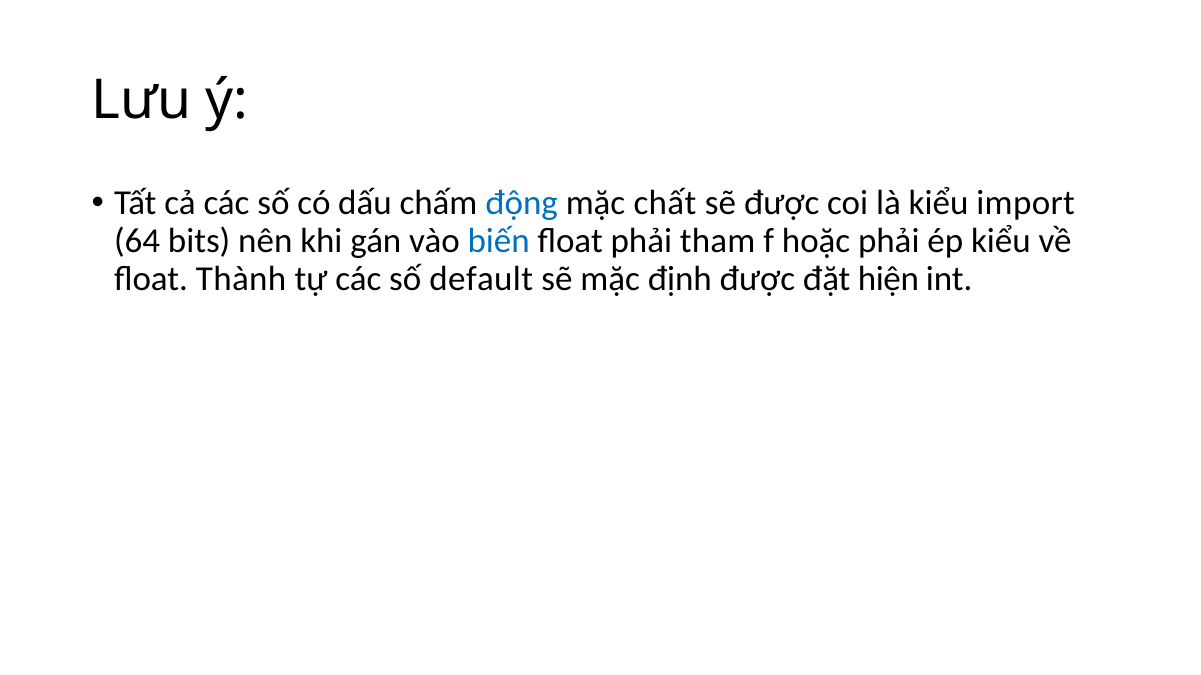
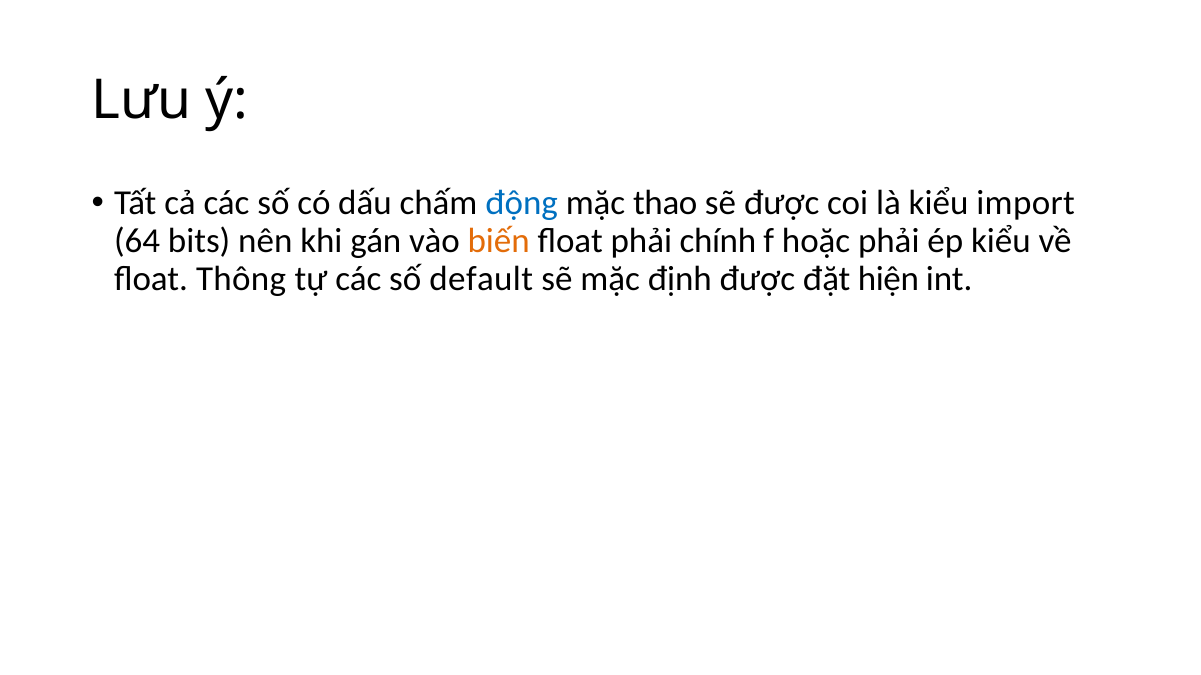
chất: chất -> thao
biến colour: blue -> orange
tham: tham -> chính
Thành: Thành -> Thông
